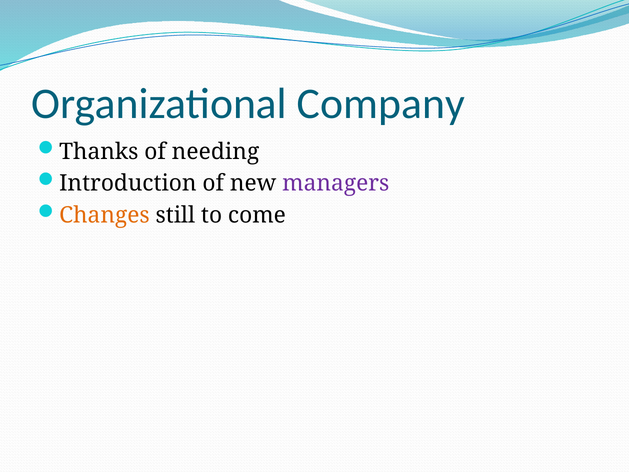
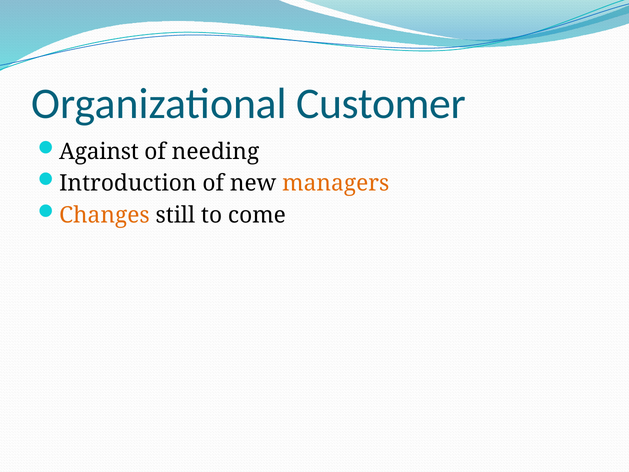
Company: Company -> Customer
Thanks: Thanks -> Against
managers colour: purple -> orange
